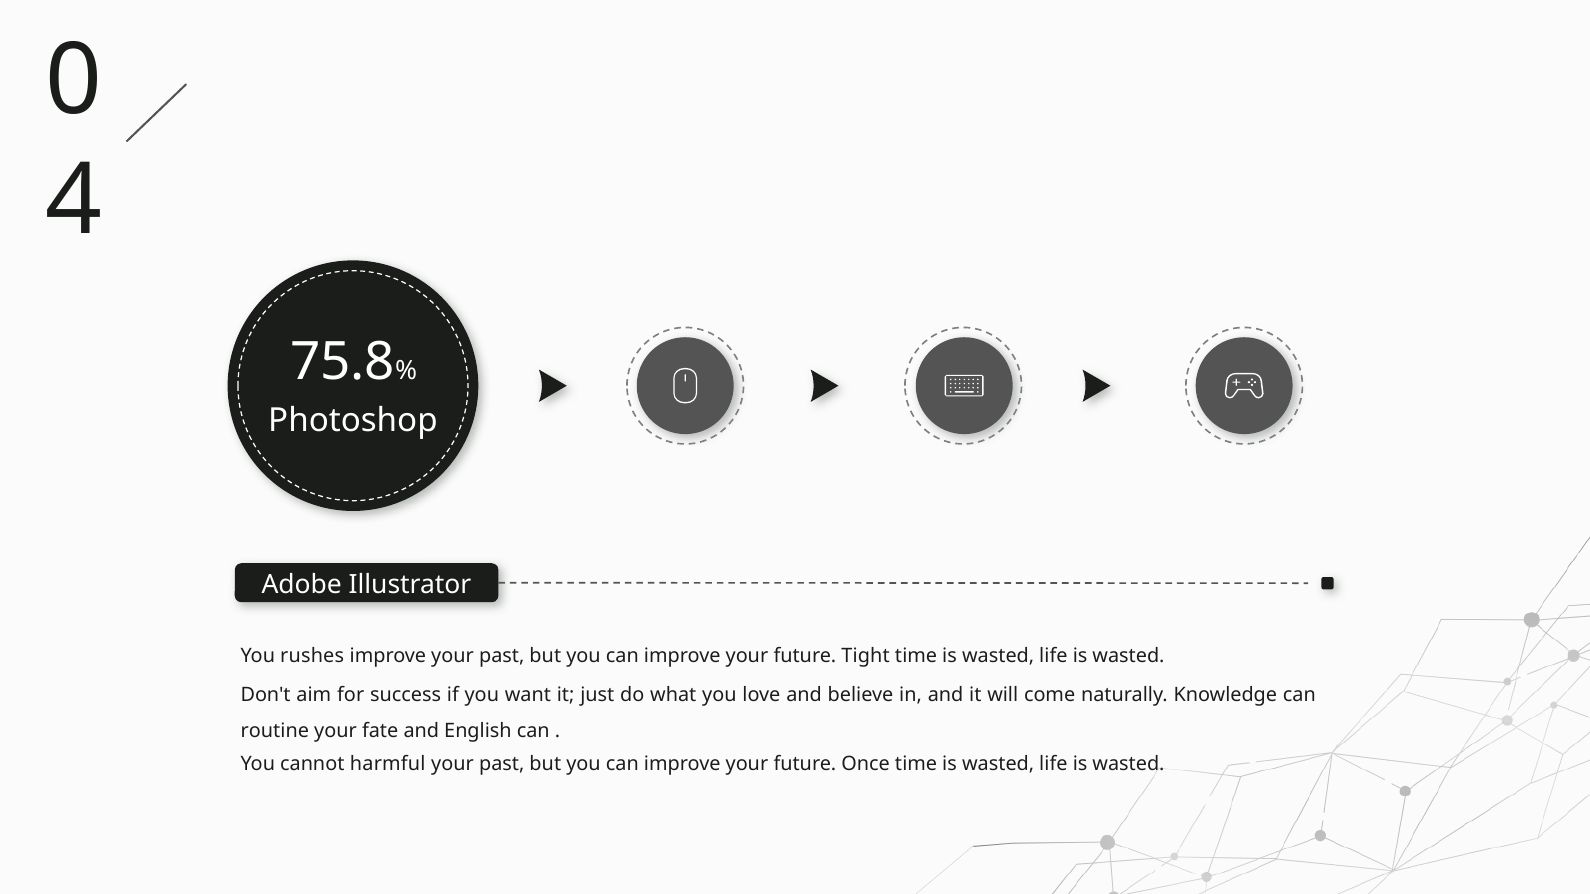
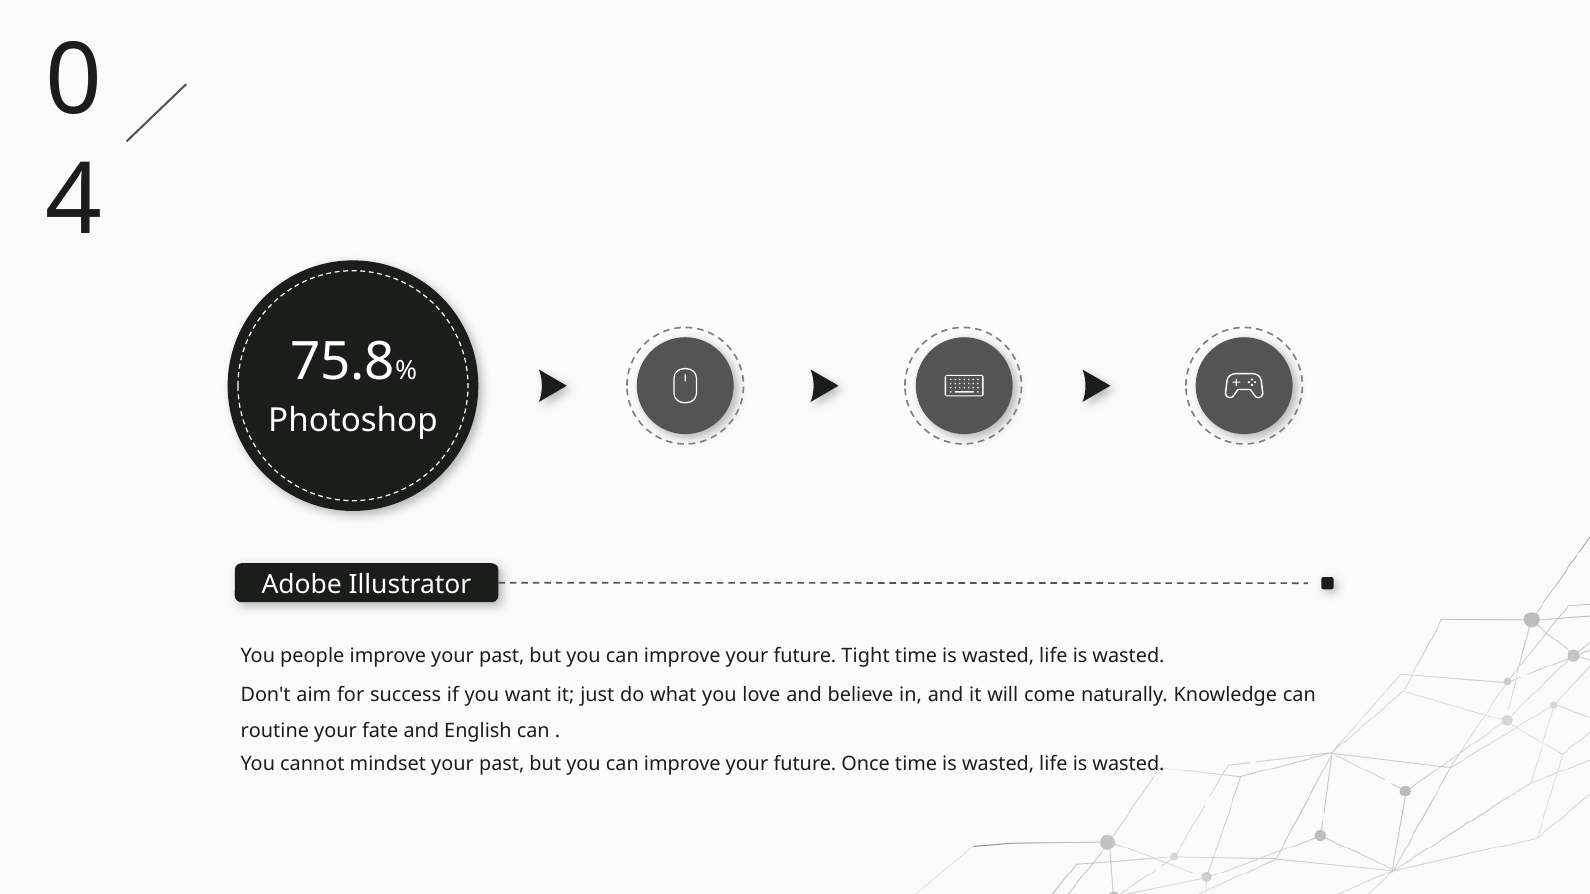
rushes: rushes -> people
harmful: harmful -> mindset
